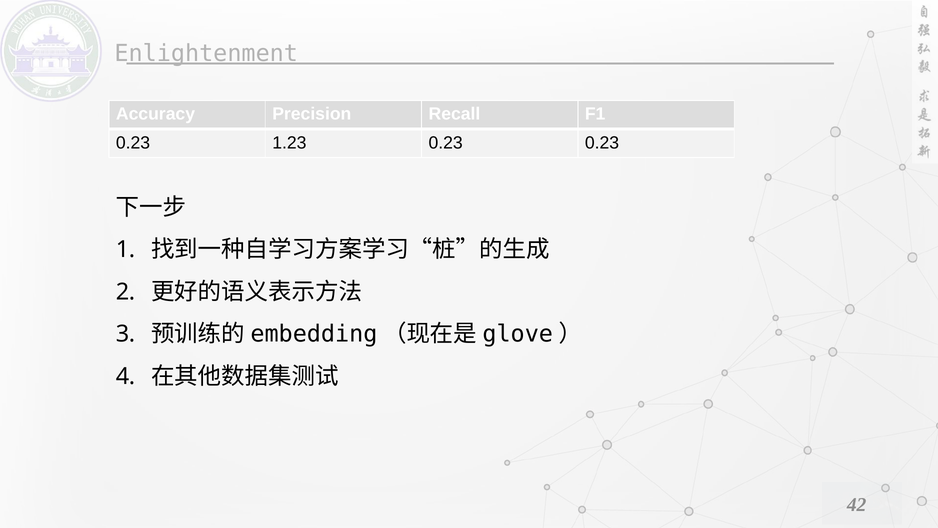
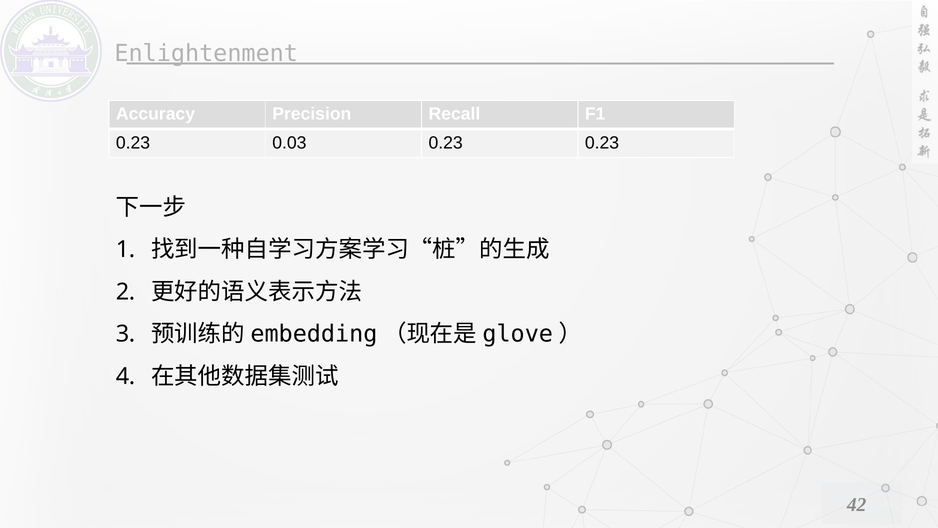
1.23: 1.23 -> 0.03
